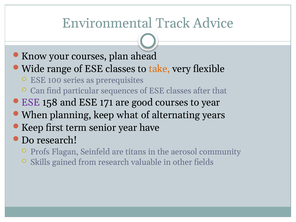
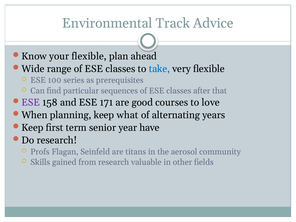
your courses: courses -> flexible
take colour: orange -> blue
to year: year -> love
